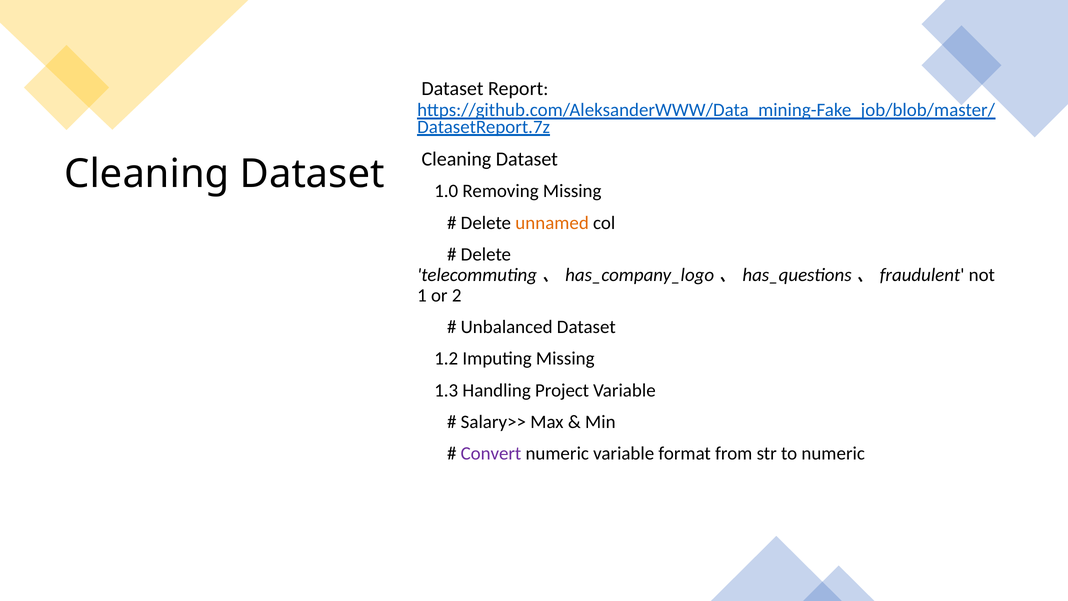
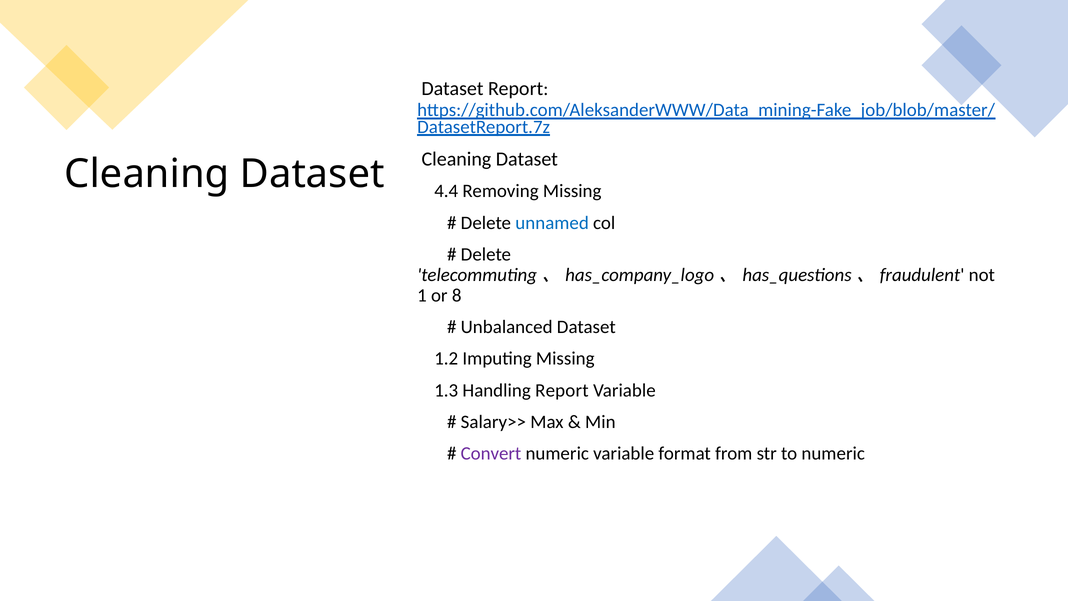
1.0: 1.0 -> 4.4
unnamed colour: orange -> blue
2: 2 -> 8
Handling Project: Project -> Report
